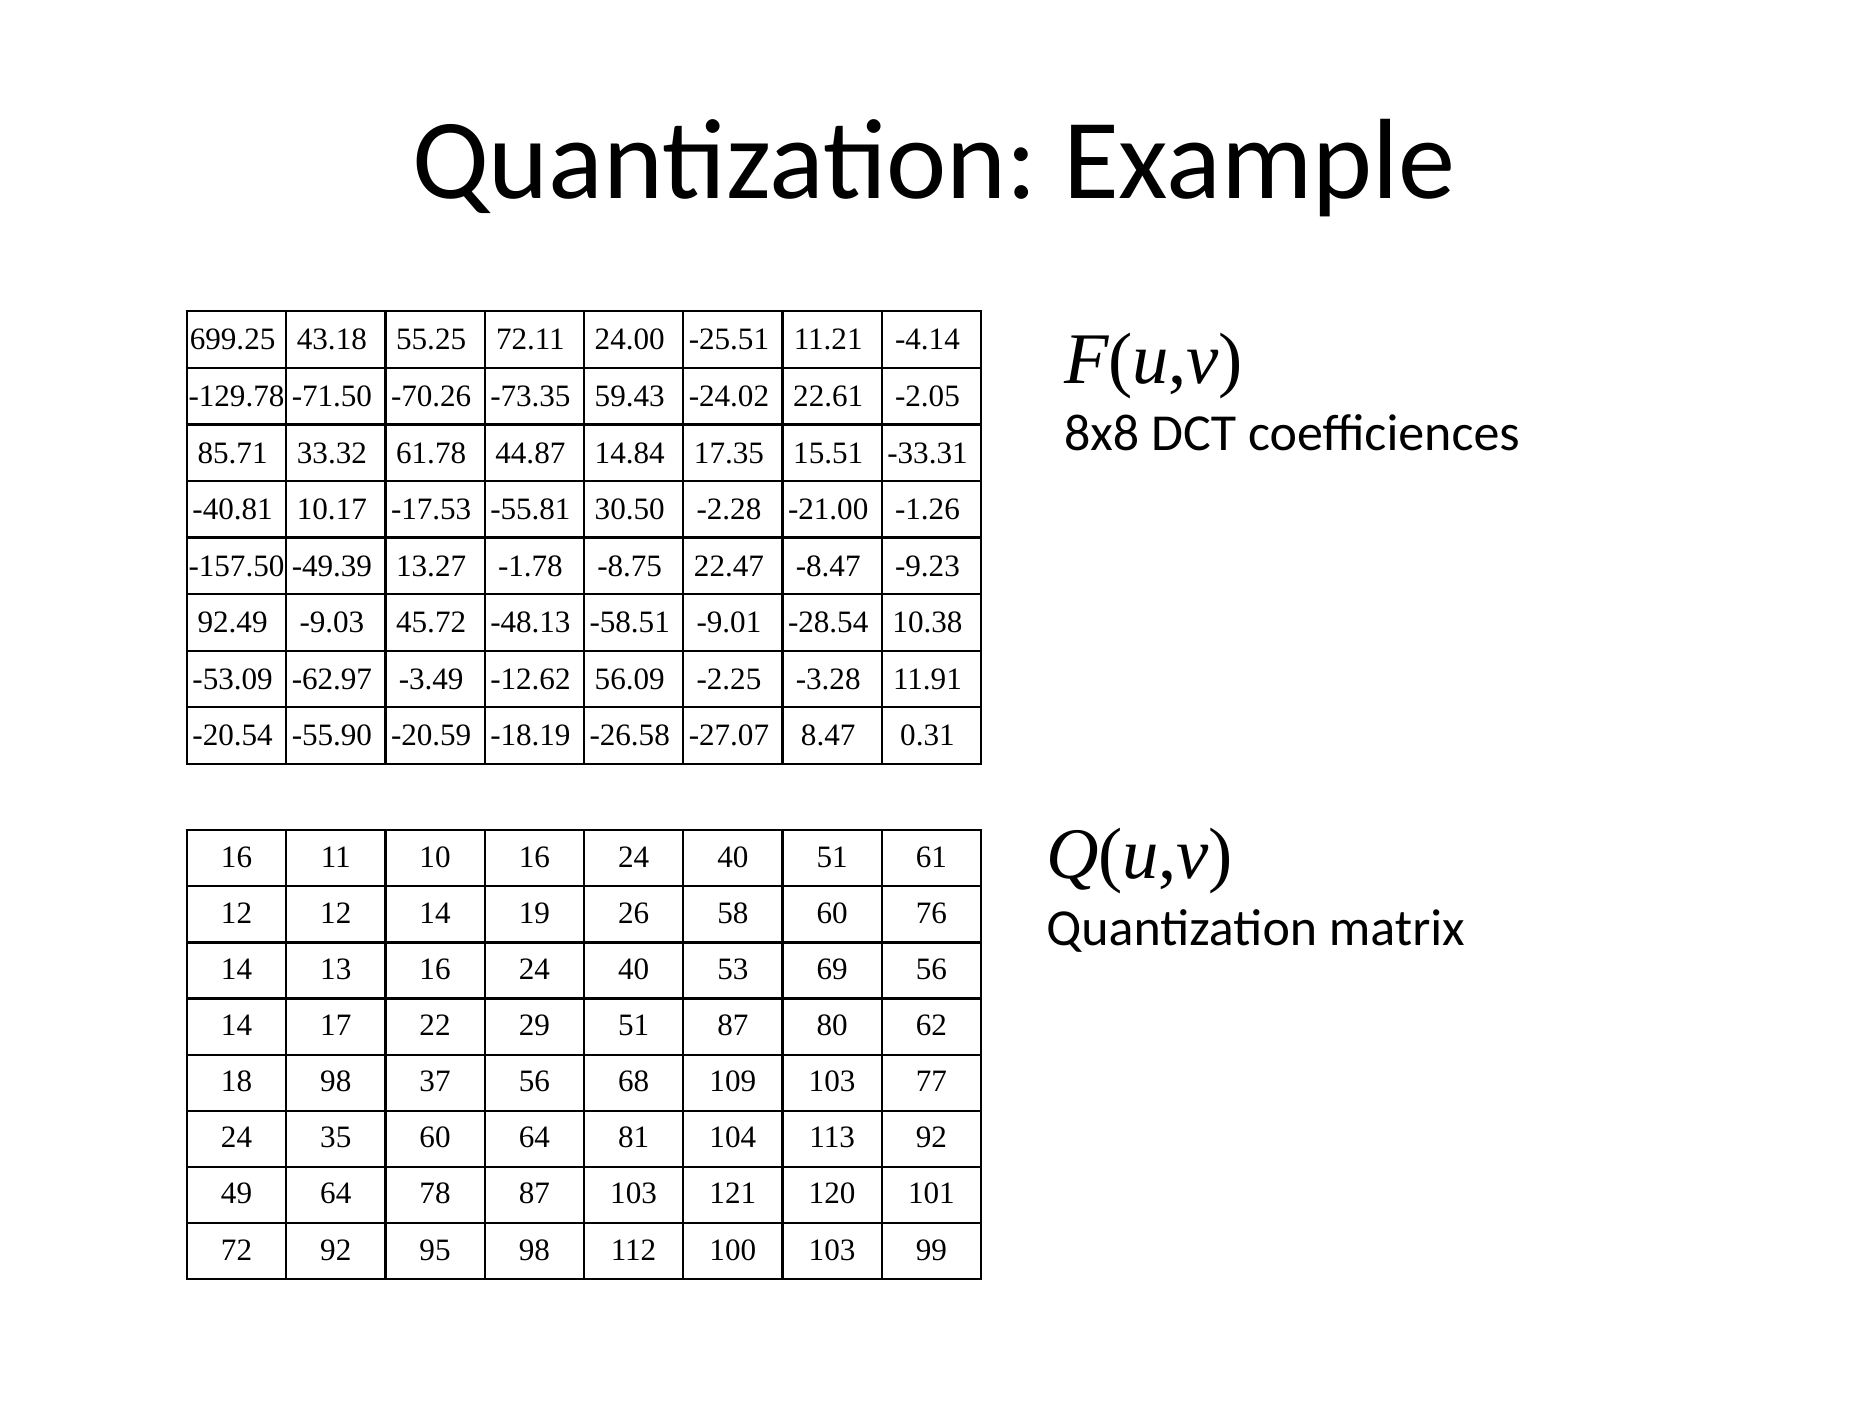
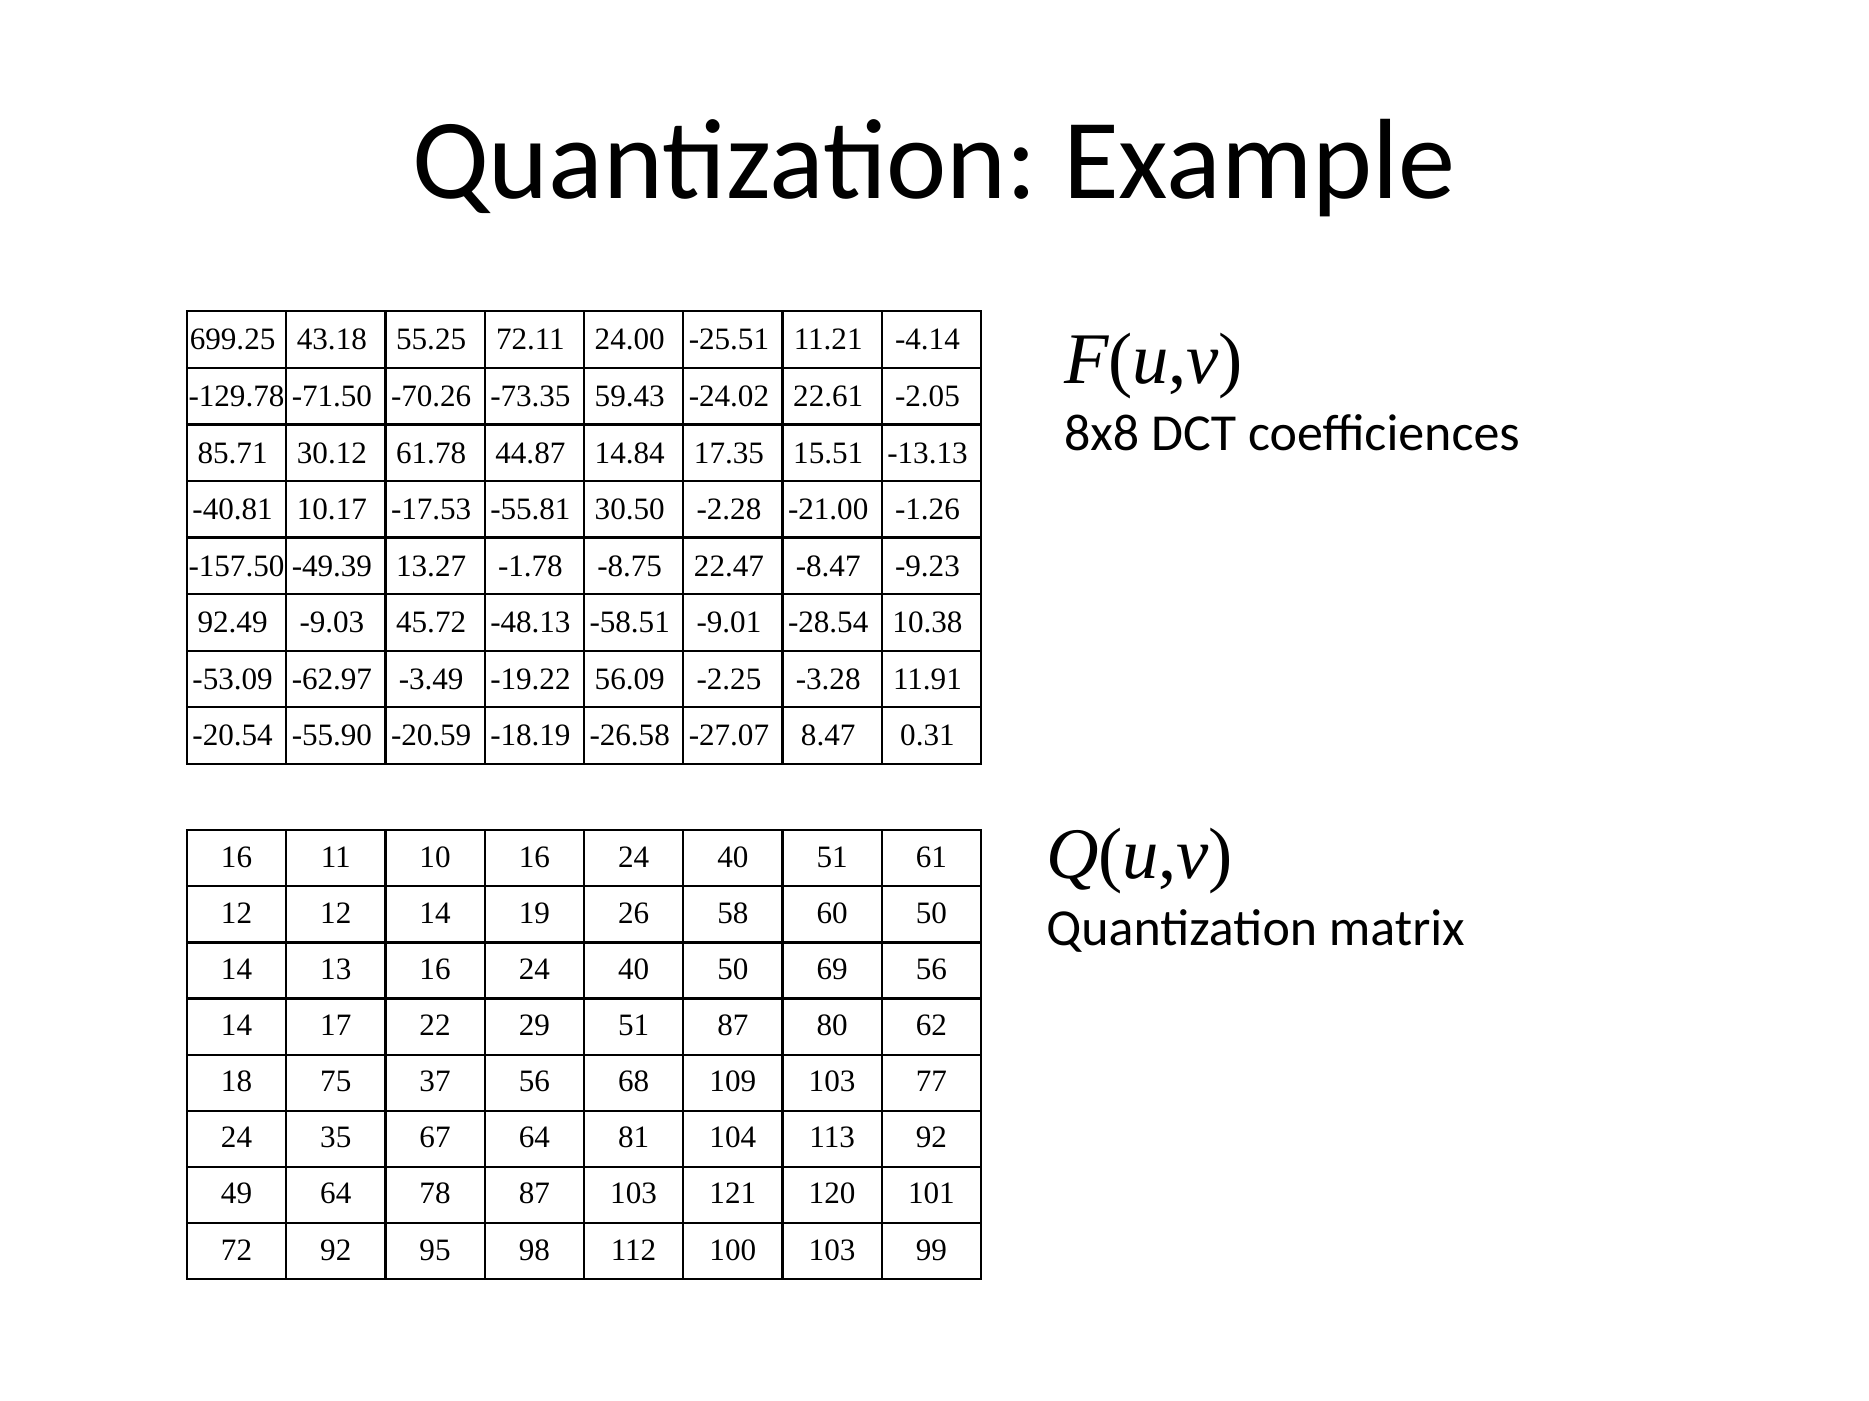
33.32: 33.32 -> 30.12
-33.31: -33.31 -> -13.13
-12.62: -12.62 -> -19.22
60 76: 76 -> 50
40 53: 53 -> 50
18 98: 98 -> 75
35 60: 60 -> 67
